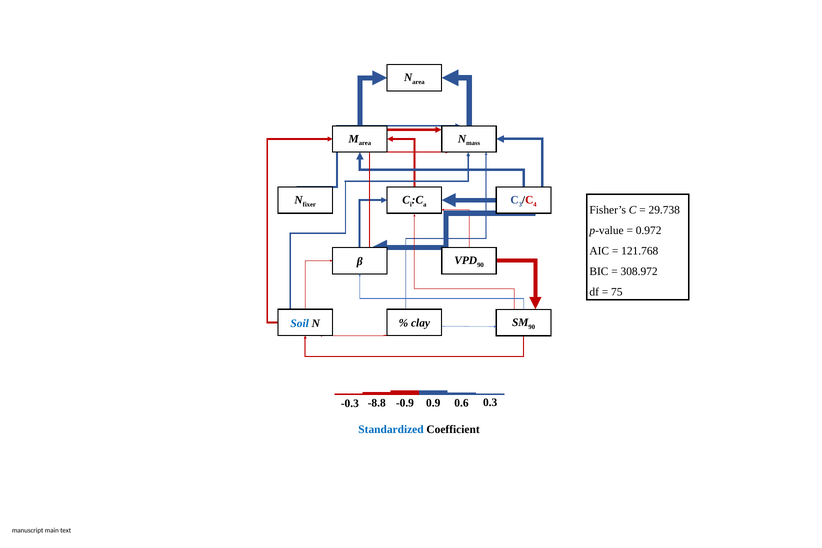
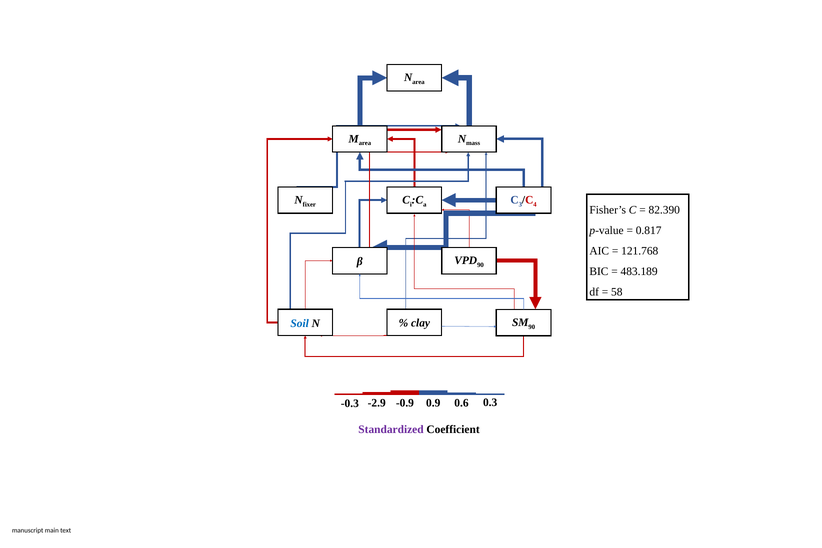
29.738: 29.738 -> 82.390
0.972: 0.972 -> 0.817
308.972: 308.972 -> 483.189
75: 75 -> 58
-8.8: -8.8 -> -2.9
Standardized colour: blue -> purple
